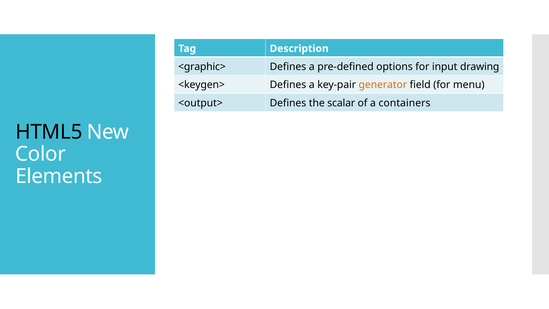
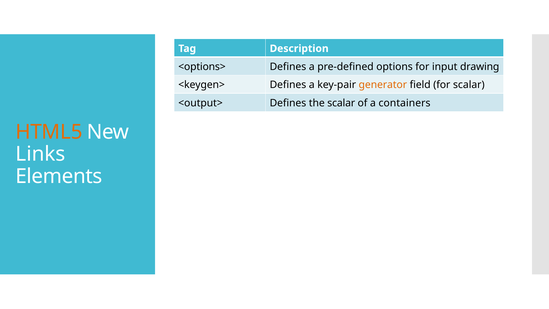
<graphic>: <graphic> -> <options>
for menu: menu -> scalar
HTML5 colour: black -> orange
Color: Color -> Links
